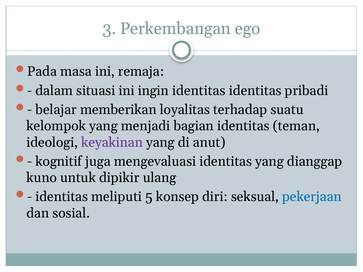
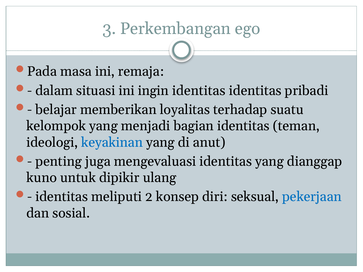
keyakinan colour: purple -> blue
kognitif: kognitif -> penting
5: 5 -> 2
